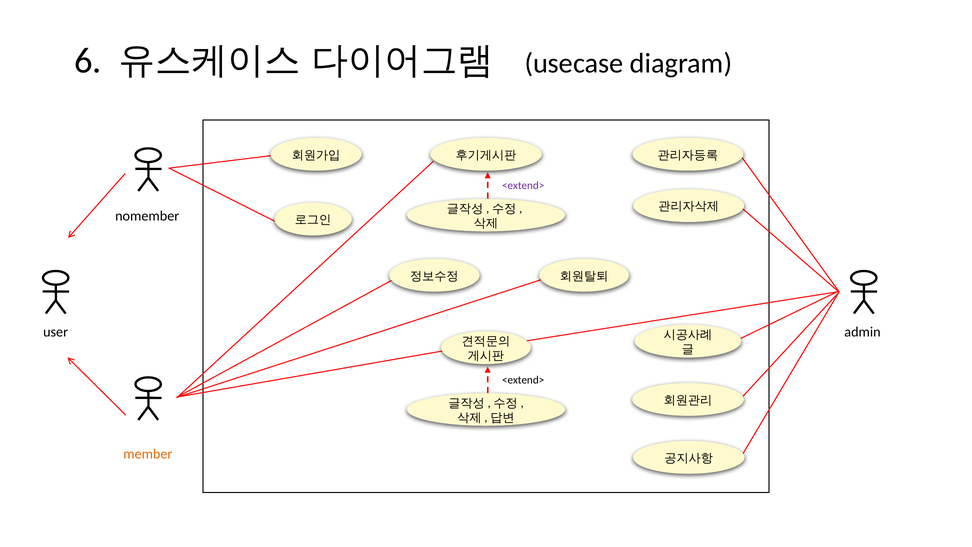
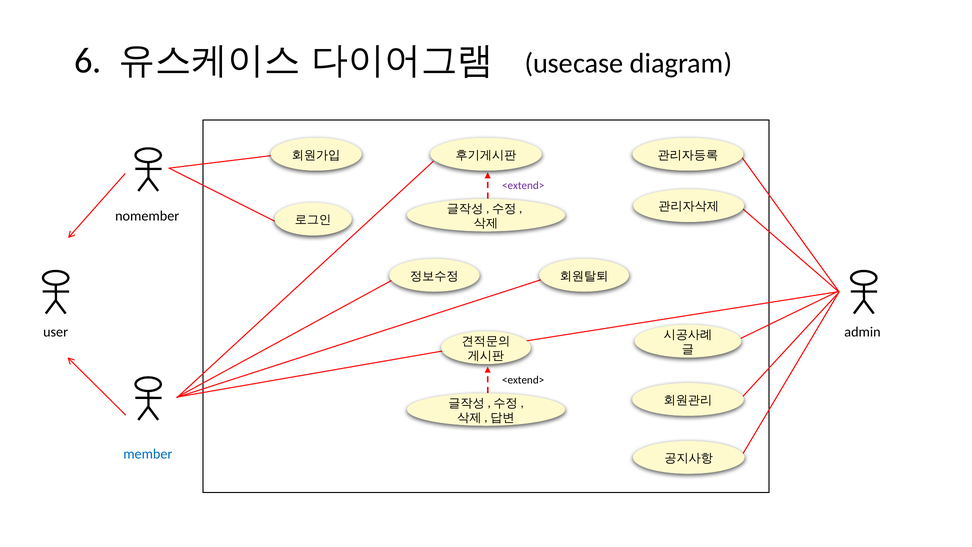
member colour: orange -> blue
